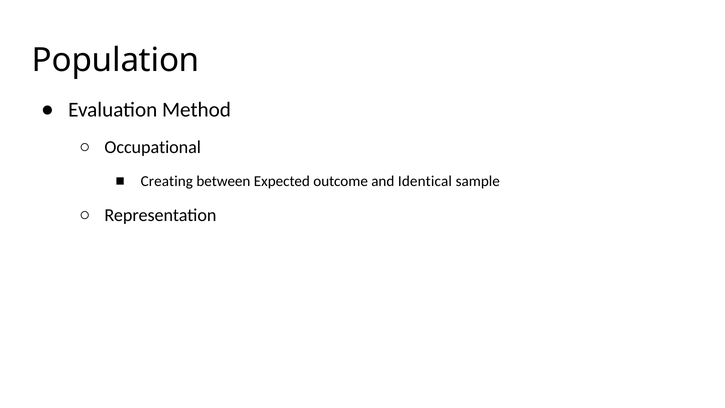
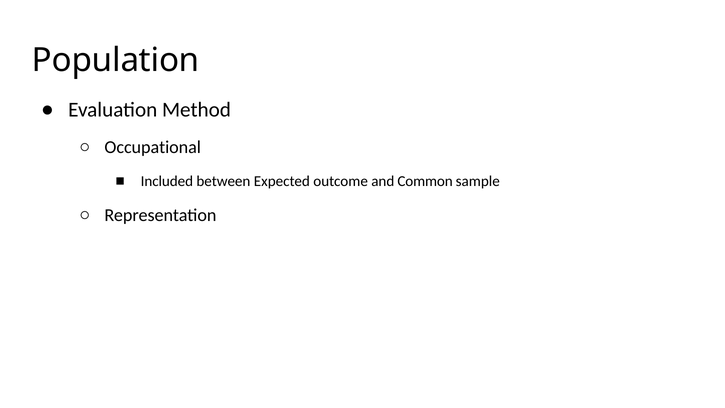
Creating: Creating -> Included
Identical: Identical -> Common
